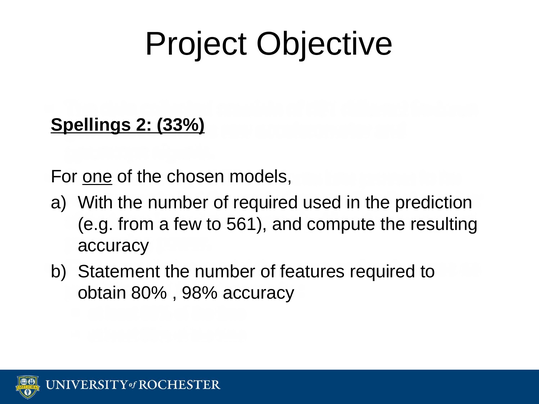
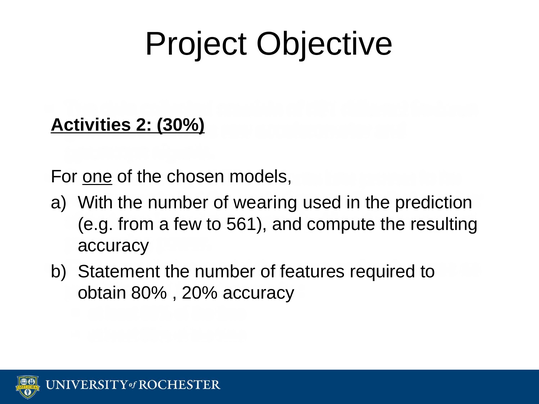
Spellings: Spellings -> Activities
33%: 33% -> 30%
of required: required -> wearing
98%: 98% -> 20%
